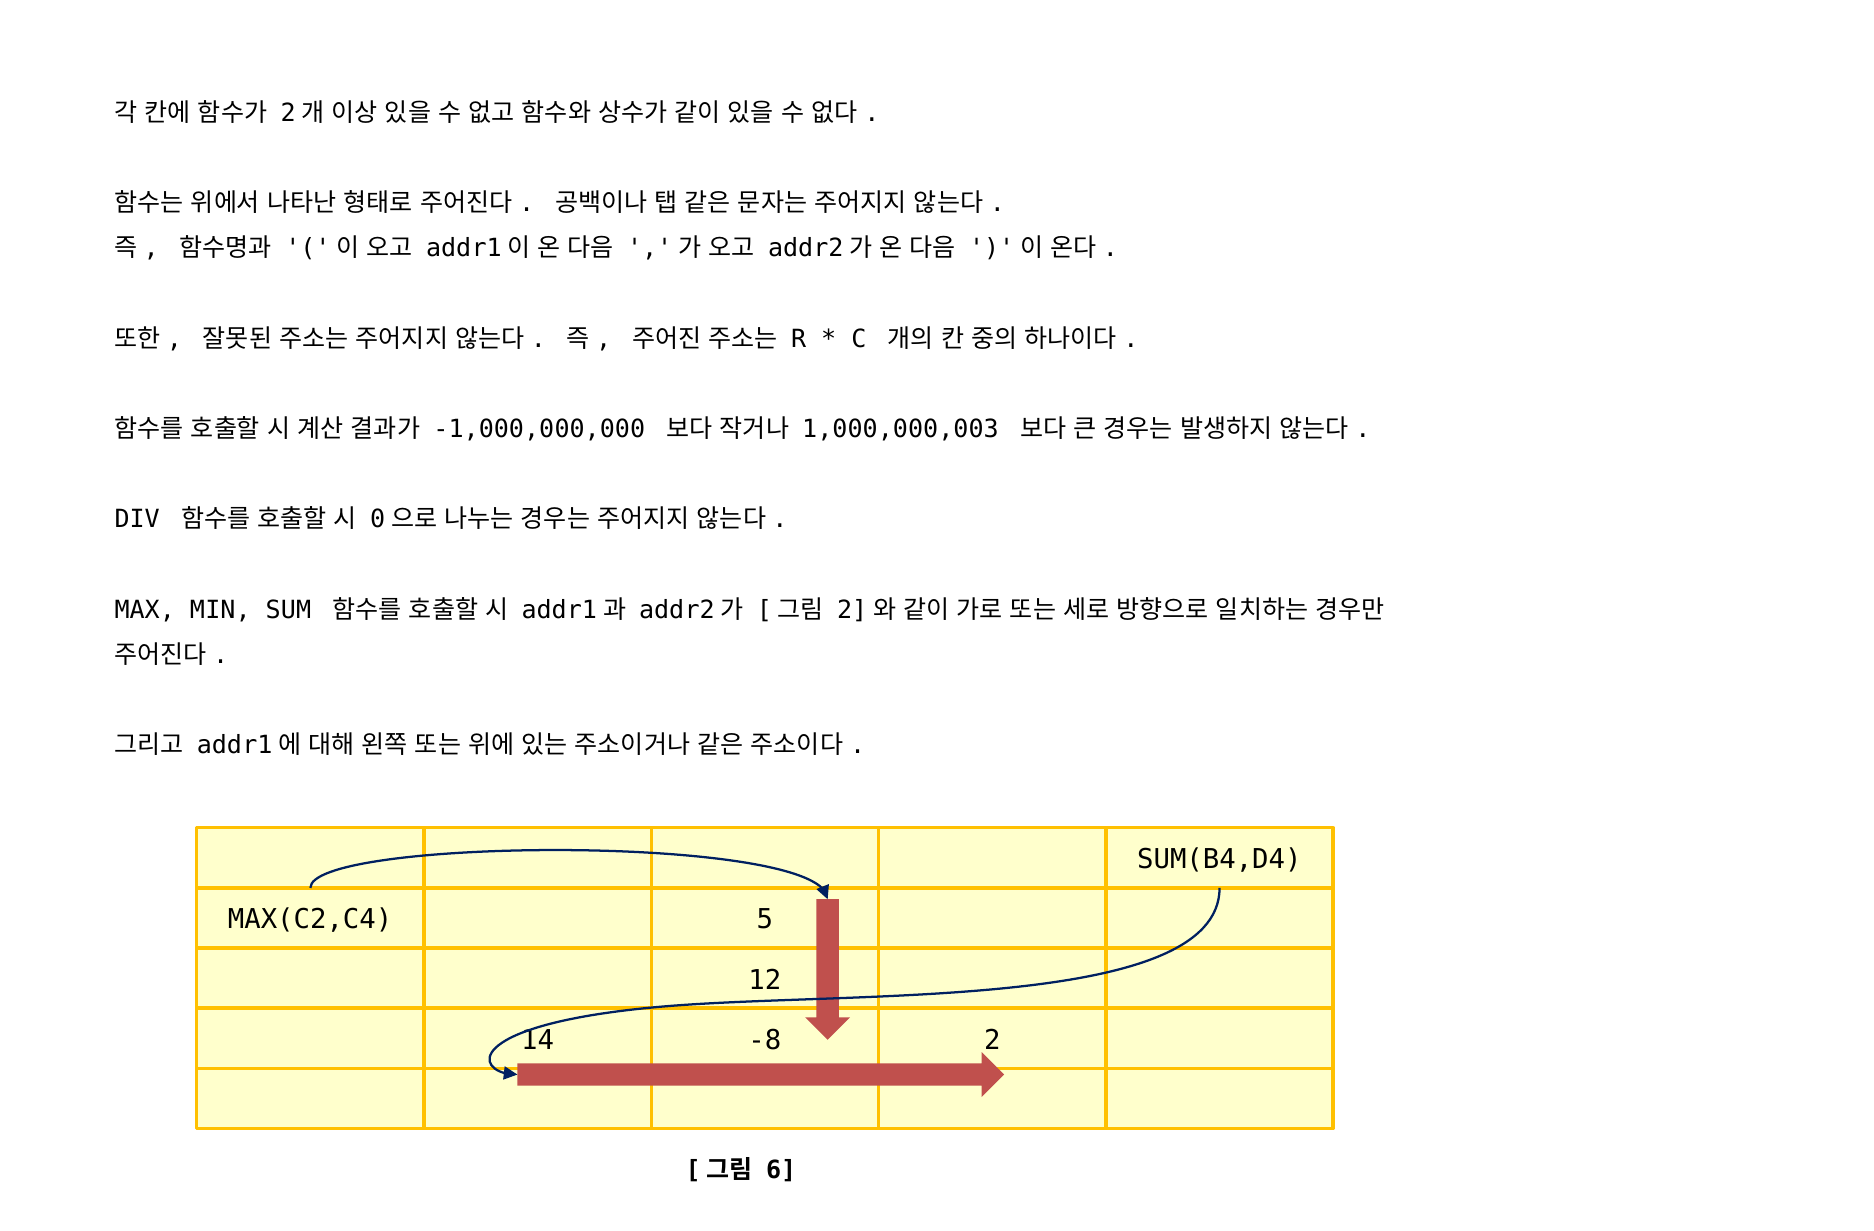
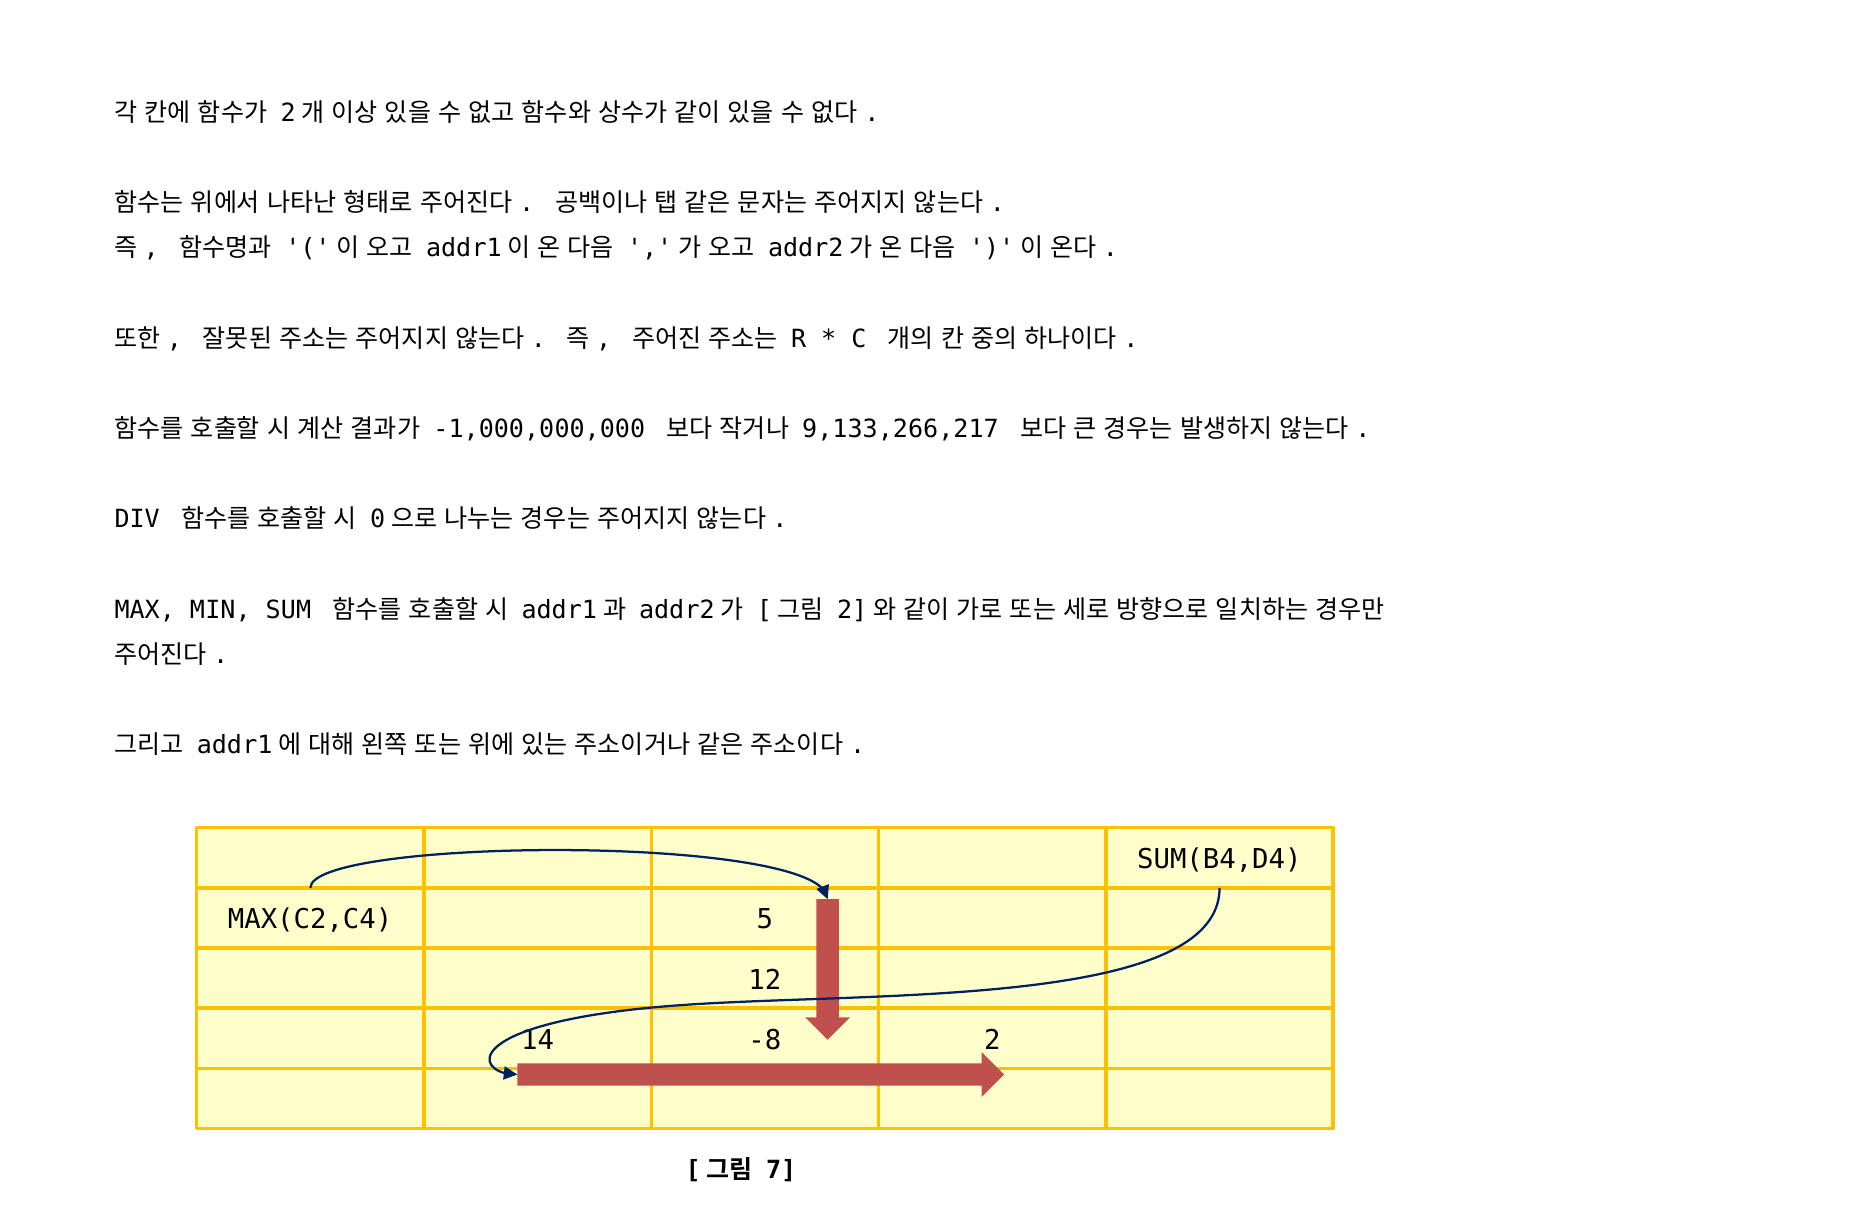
1,000,000,003: 1,000,000,003 -> 9,133,266,217
6: 6 -> 7
